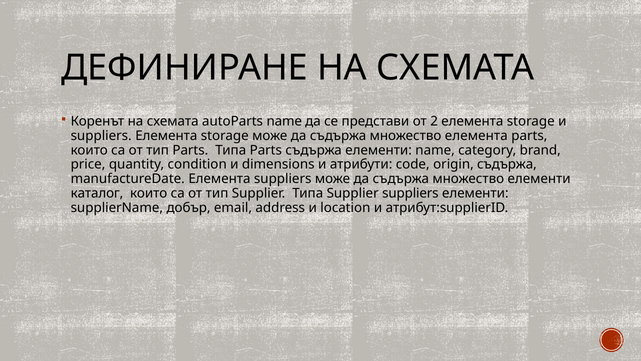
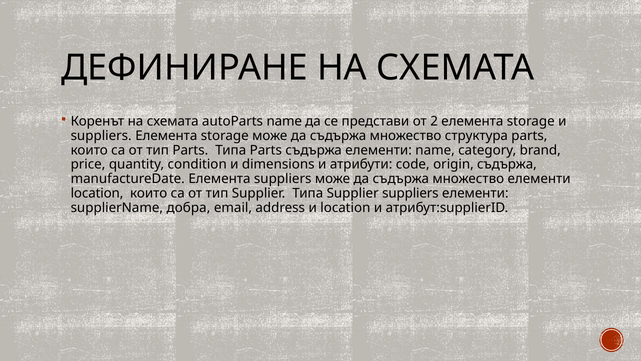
множество елемента: елемента -> структура
каталог at (97, 193): каталог -> location
добър: добър -> добра
